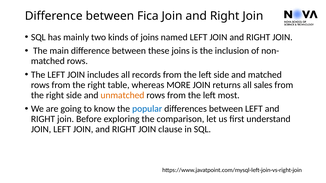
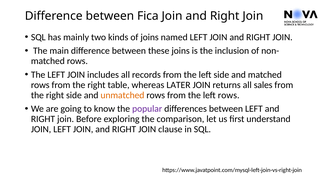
MORE: MORE -> LATER
left most: most -> rows
popular colour: blue -> purple
